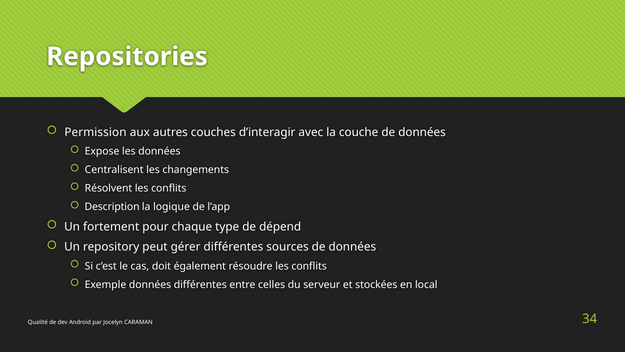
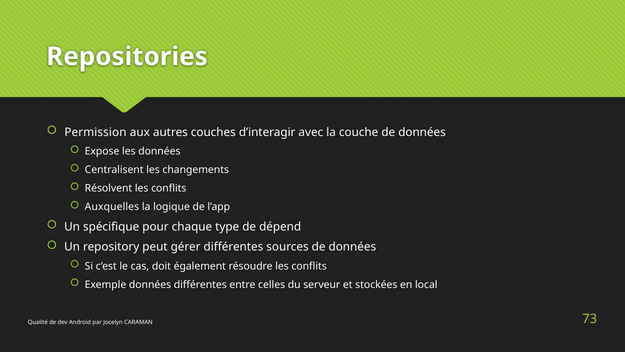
Description: Description -> Auxquelles
fortement: fortement -> spécifique
34: 34 -> 73
